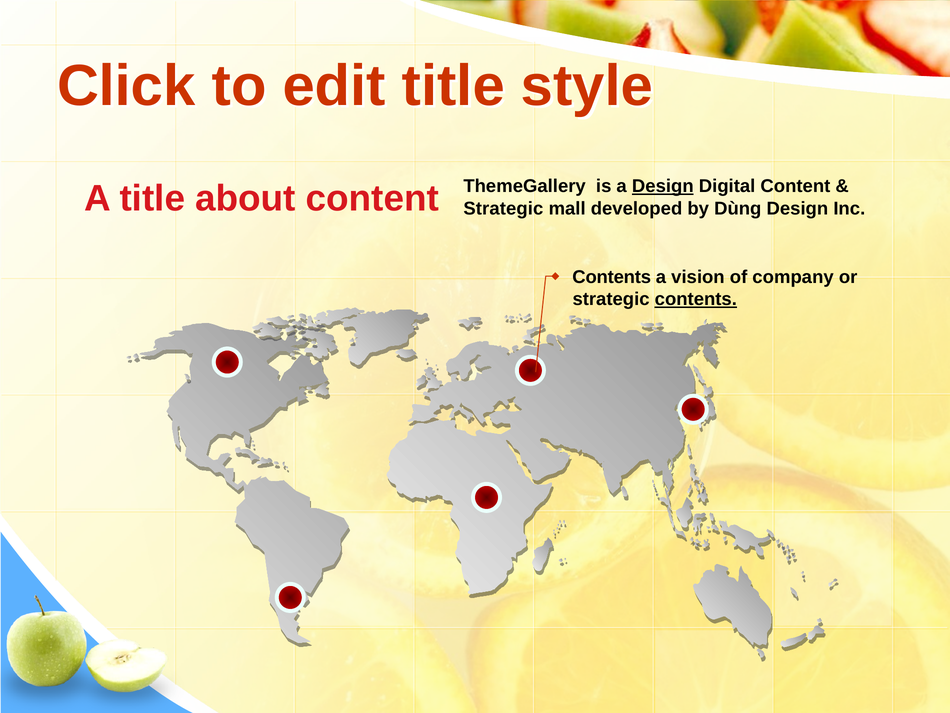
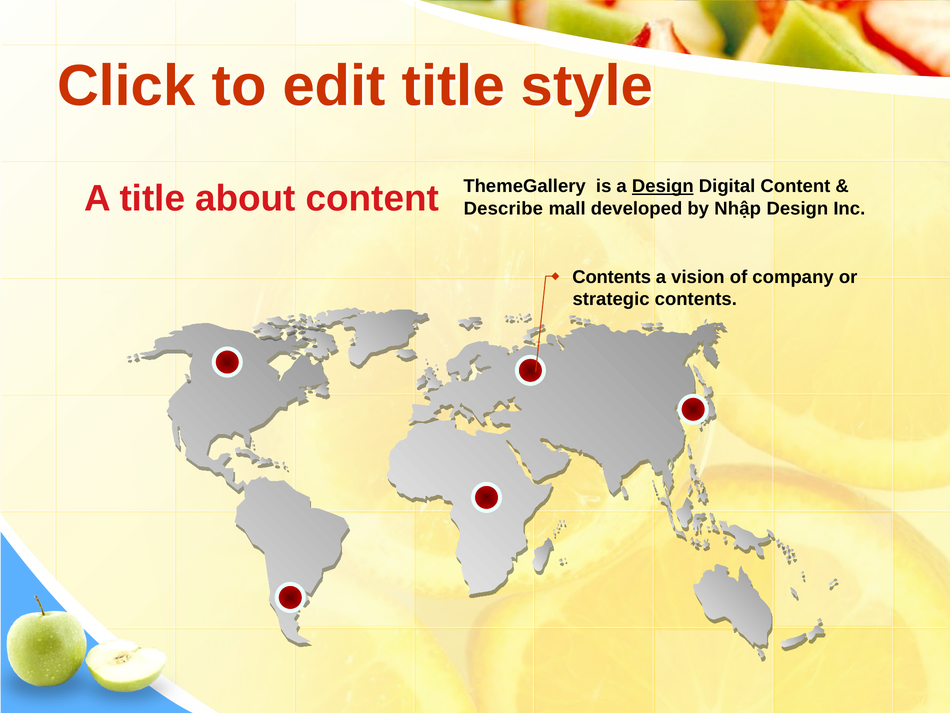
Strategic at (503, 208): Strategic -> Describe
Dùng: Dùng -> Nhập
contents at (696, 299) underline: present -> none
